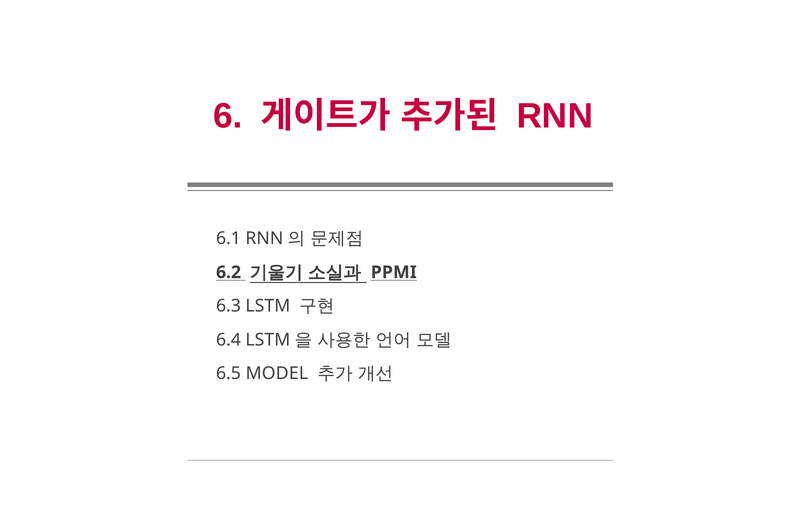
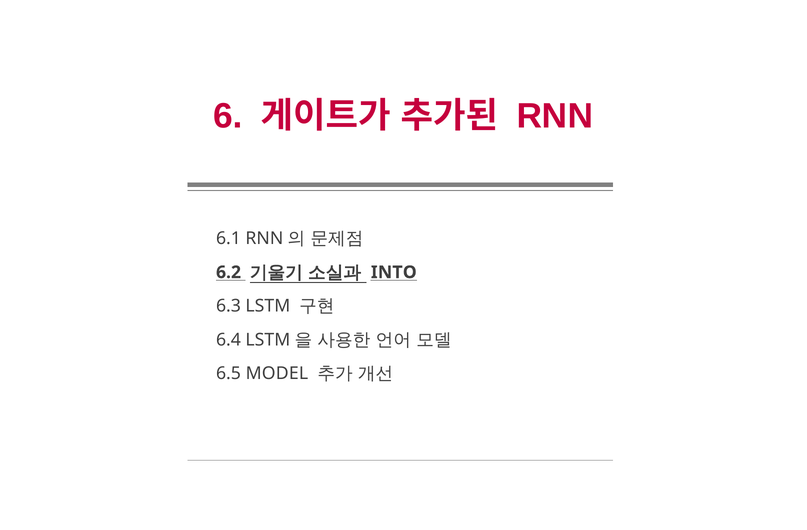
PPMI: PPMI -> INTO
